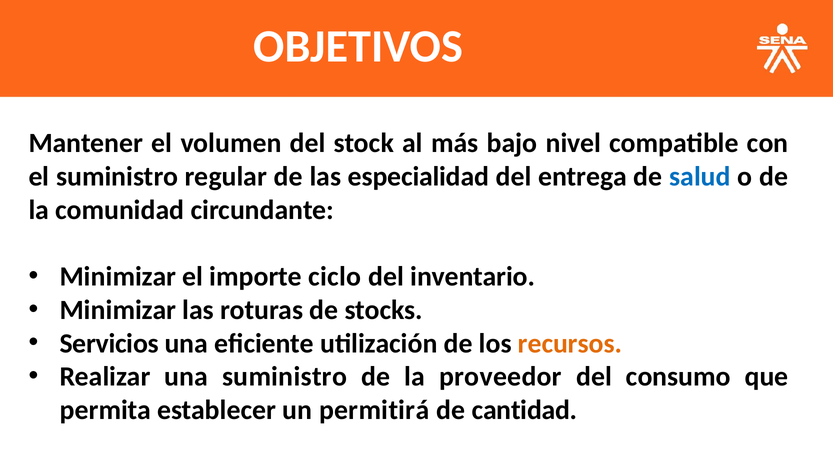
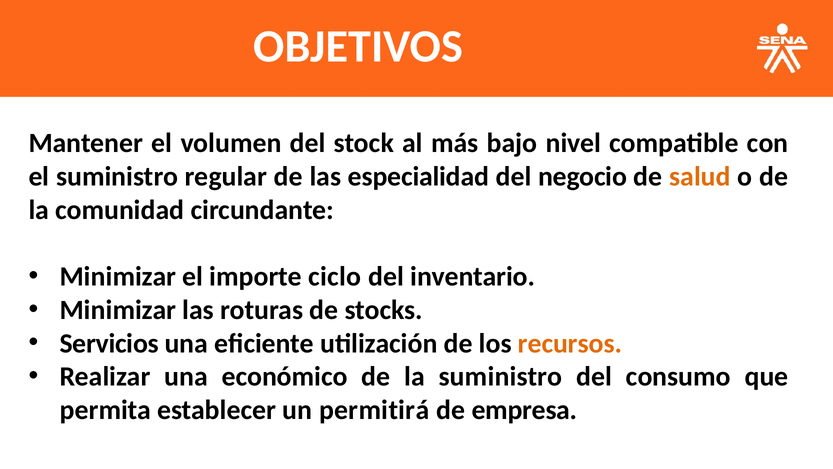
entrega: entrega -> negocio
salud colour: blue -> orange
una suministro: suministro -> económico
la proveedor: proveedor -> suministro
cantidad: cantidad -> empresa
